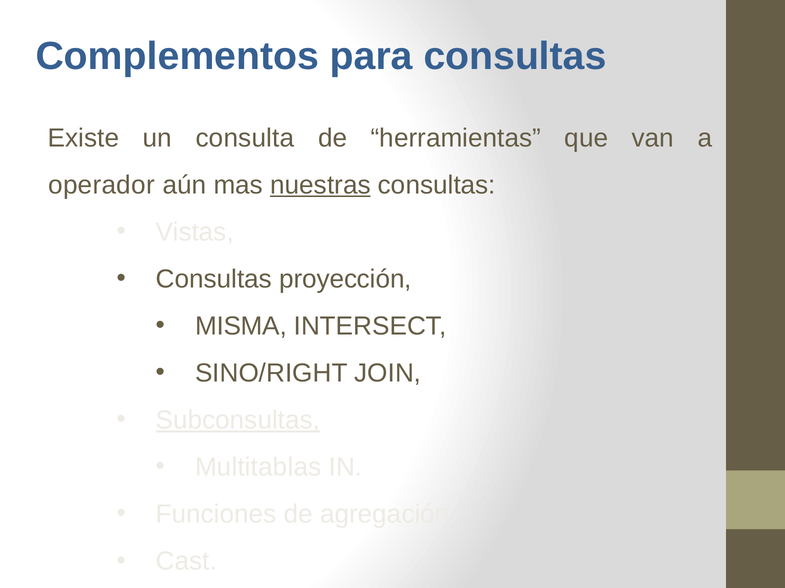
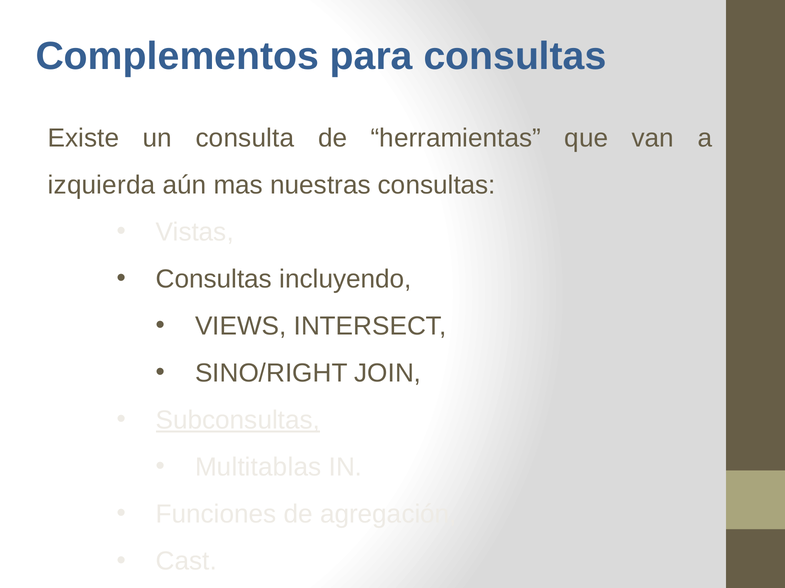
operador: operador -> izquierda
nuestras underline: present -> none
proyección: proyección -> incluyendo
MISMA: MISMA -> VIEWS
